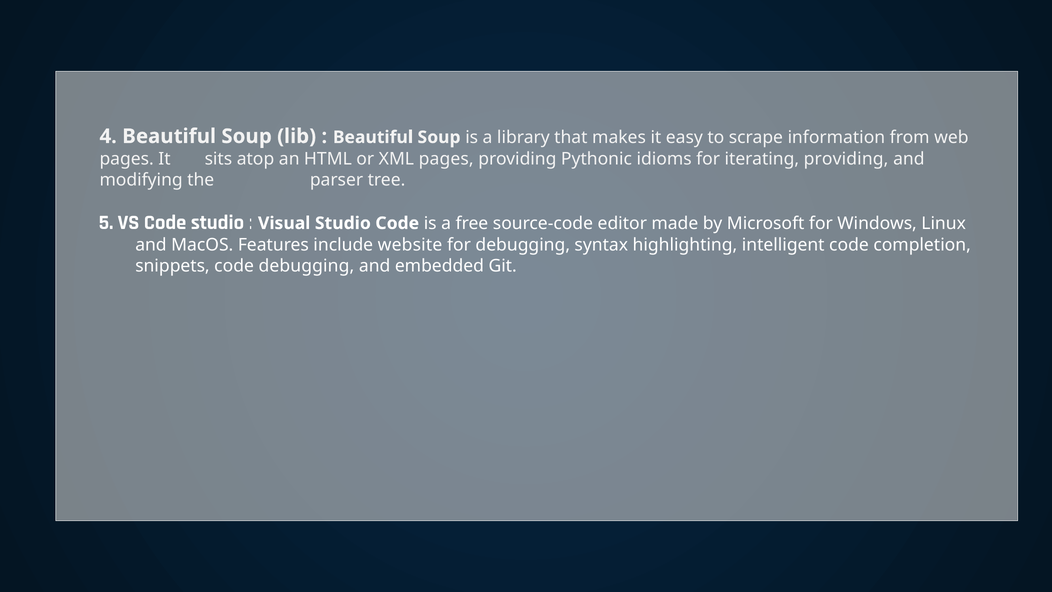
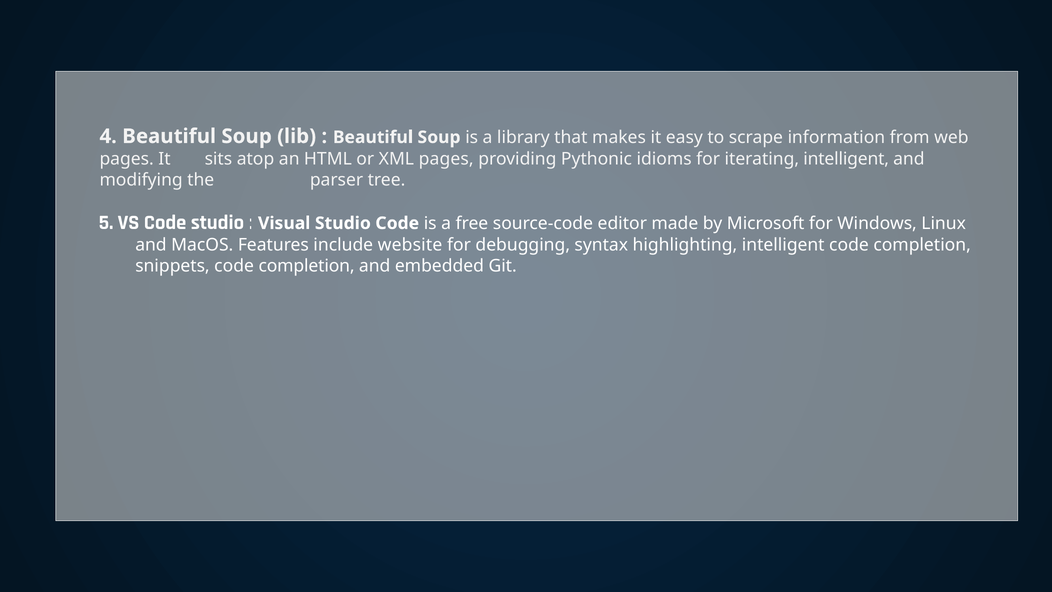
iterating providing: providing -> intelligent
snippets code debugging: debugging -> completion
